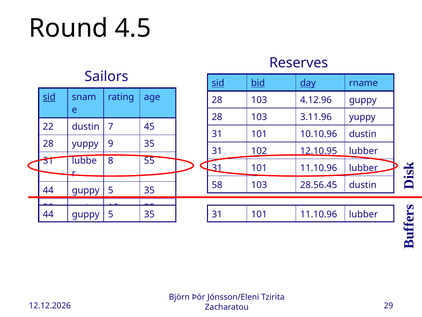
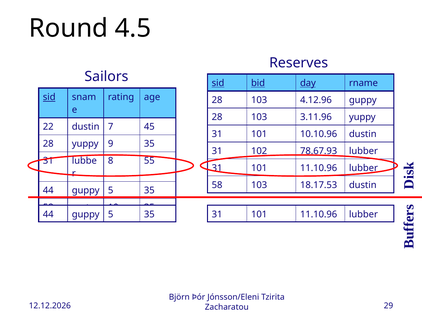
12.10.95: 12.10.95 -> 78.67.93
28.56.45: 28.56.45 -> 18.17.53
